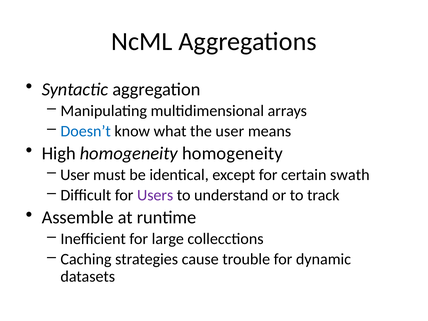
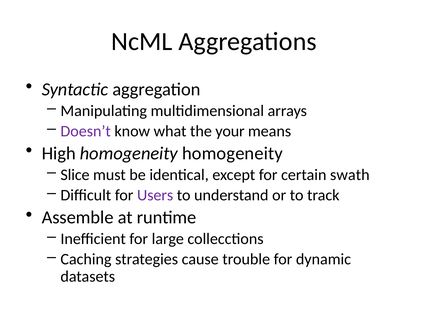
Doesn’t colour: blue -> purple
the user: user -> your
User at (75, 175): User -> Slice
